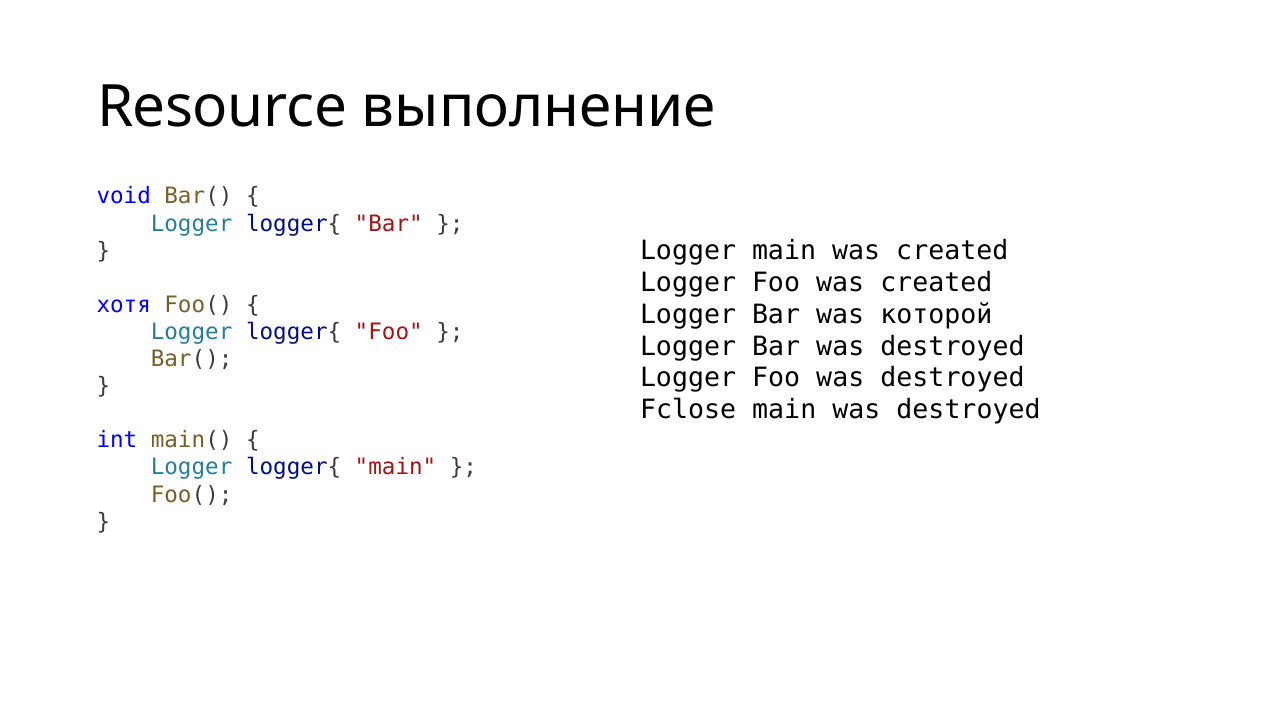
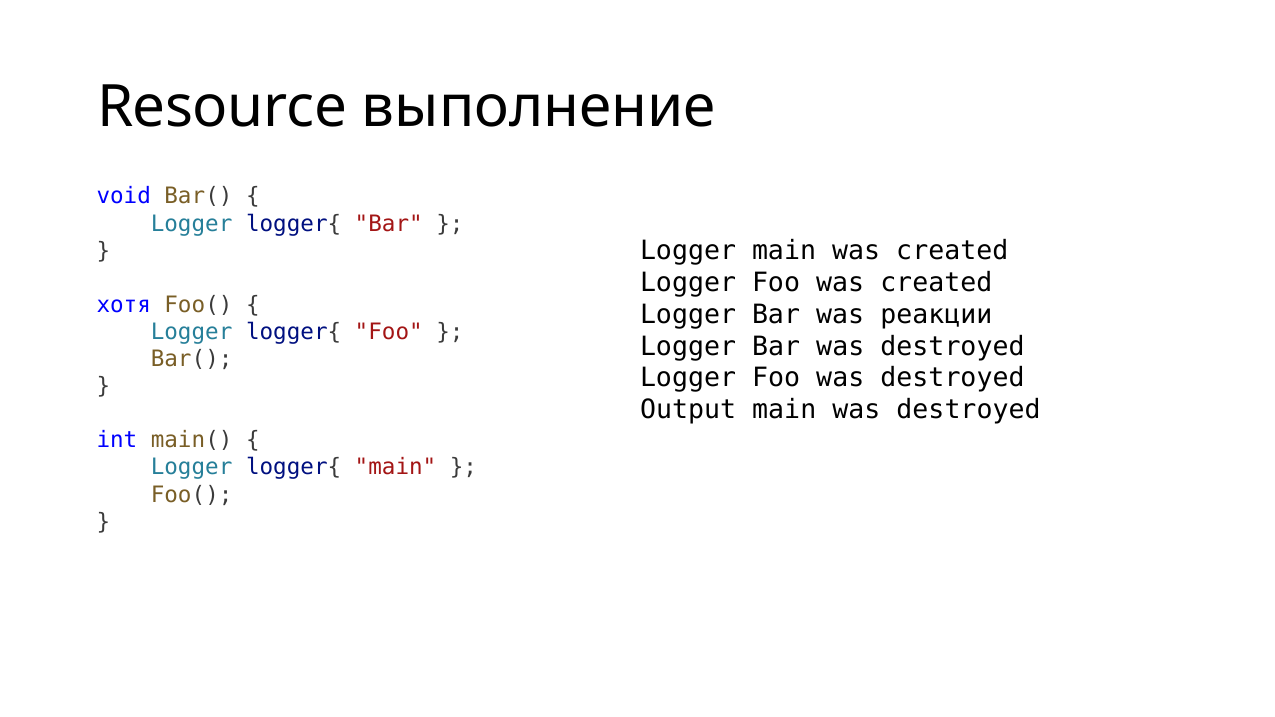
которой: которой -> реакции
Fclose: Fclose -> Output
